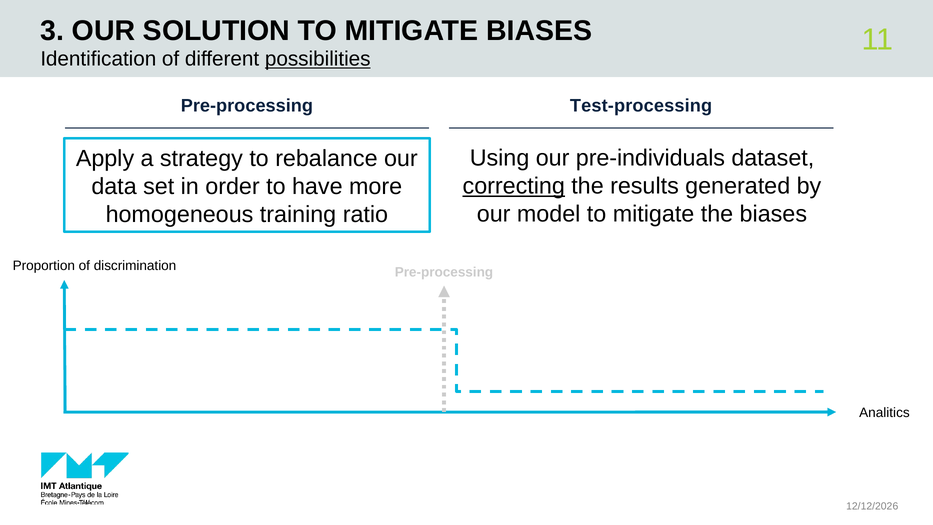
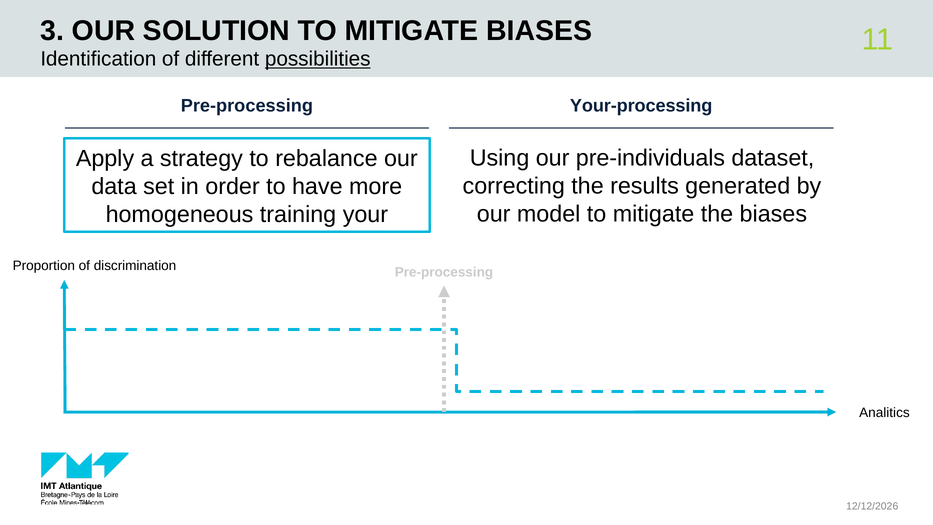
Test-processing: Test-processing -> Your-processing
correcting underline: present -> none
ratio: ratio -> your
